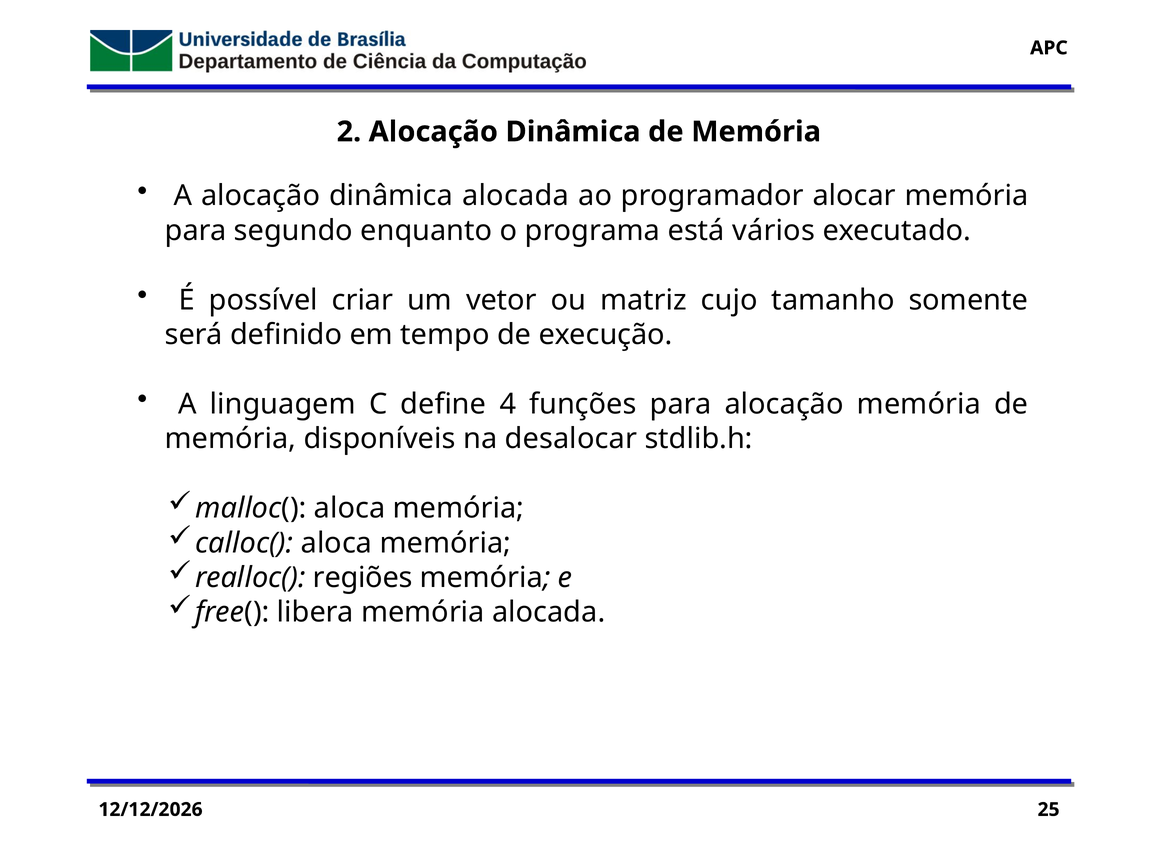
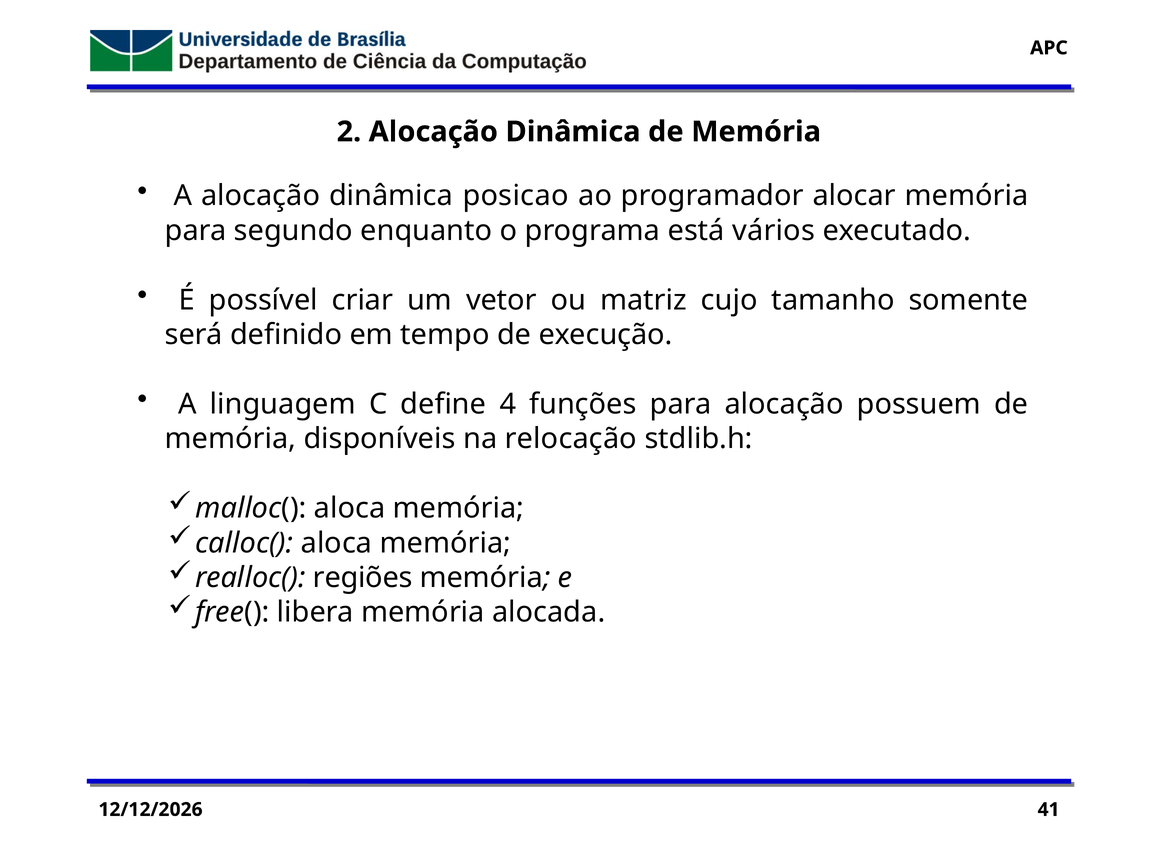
dinâmica alocada: alocada -> posicao
alocação memória: memória -> possuem
desalocar: desalocar -> relocação
25: 25 -> 41
